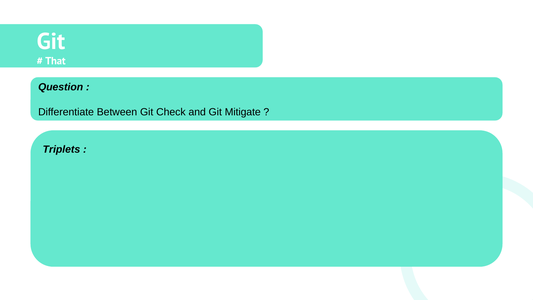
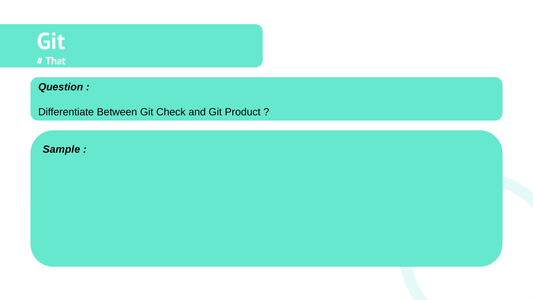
Mitigate: Mitigate -> Product
Triplets: Triplets -> Sample
